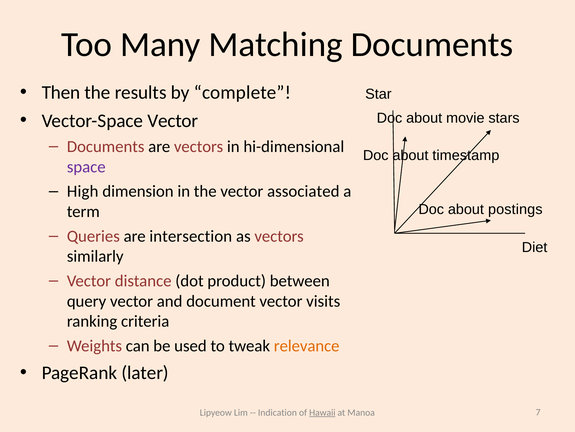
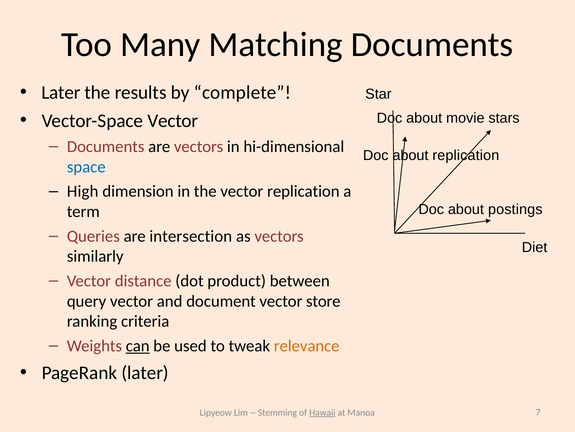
Then at (61, 92): Then -> Later
about timestamp: timestamp -> replication
space colour: purple -> blue
vector associated: associated -> replication
visits: visits -> store
can underline: none -> present
Indication: Indication -> Stemming
